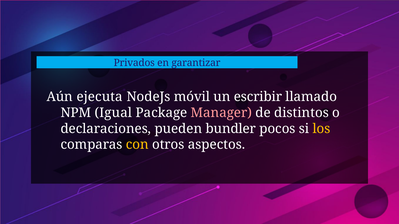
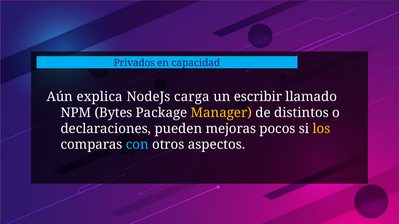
garantizar: garantizar -> capacidad
ejecuta: ejecuta -> explica
móvil: móvil -> carga
Igual: Igual -> Bytes
Manager colour: pink -> yellow
bundler: bundler -> mejoras
con colour: yellow -> light blue
